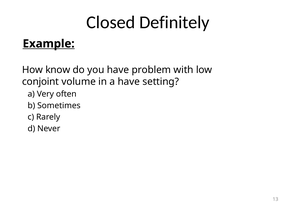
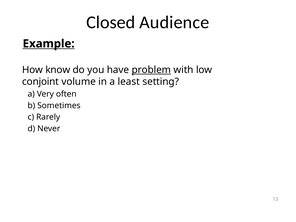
Definitely: Definitely -> Audience
problem underline: none -> present
a have: have -> least
